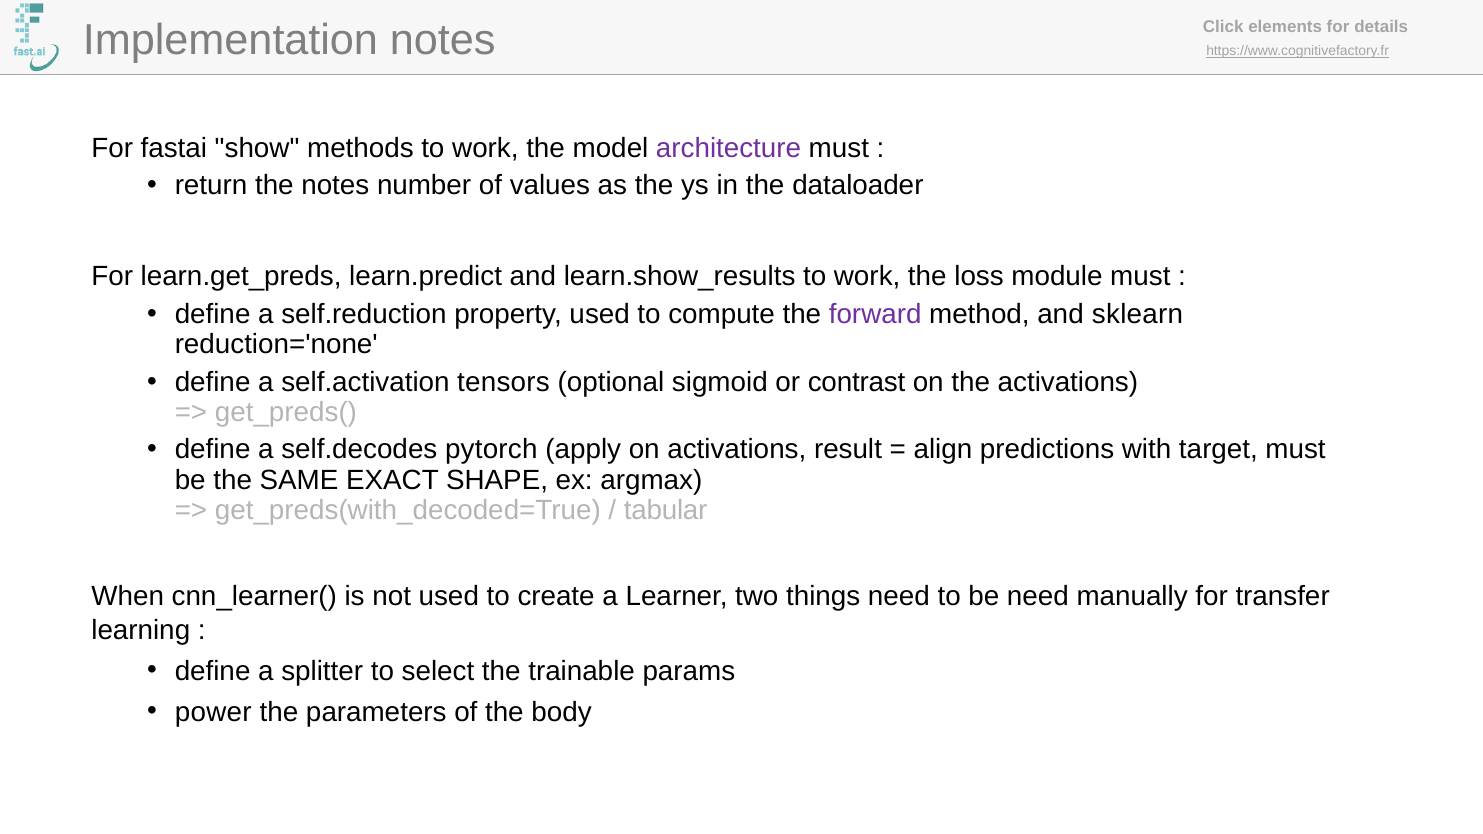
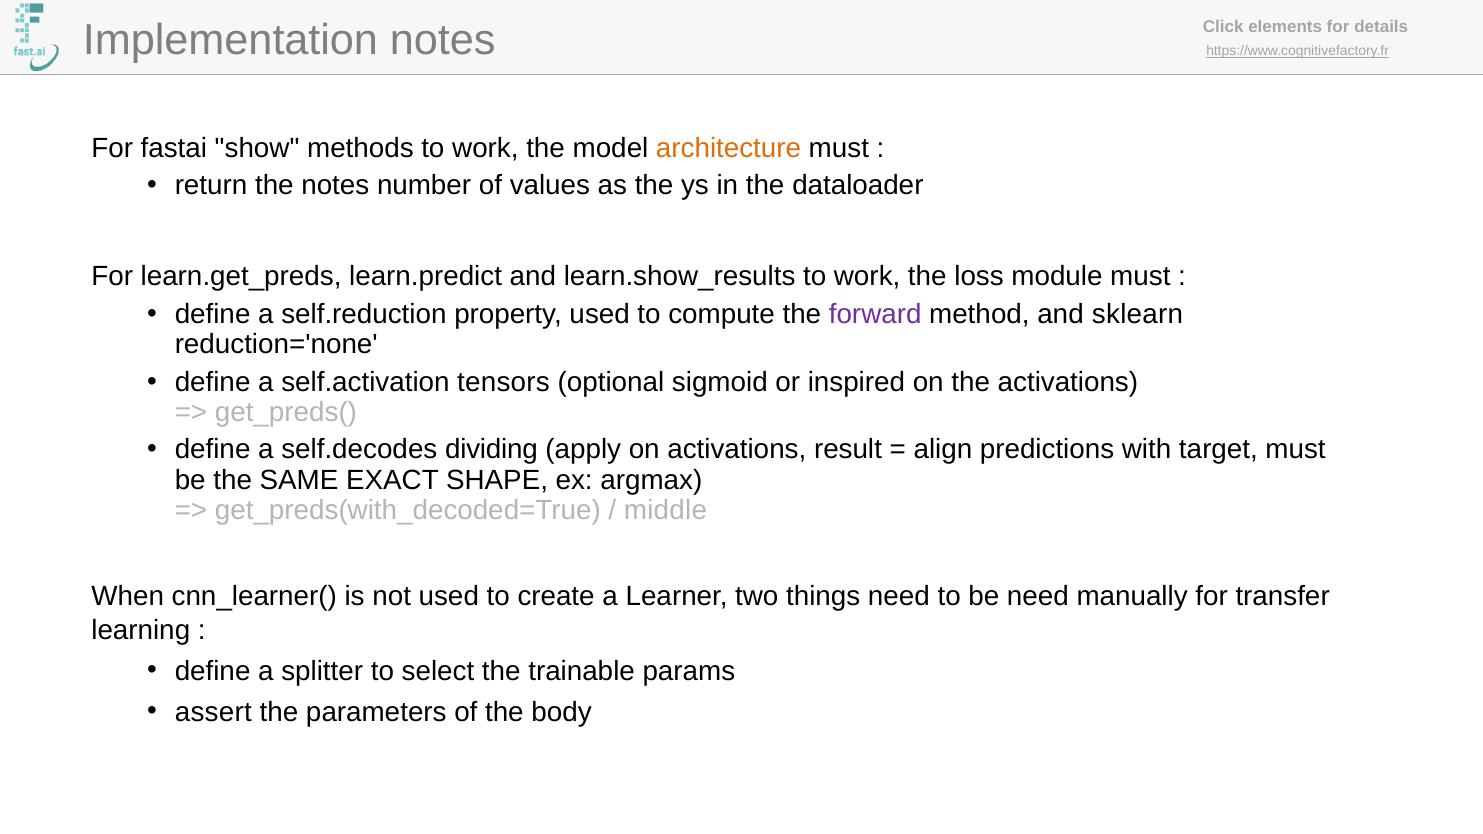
architecture colour: purple -> orange
contrast: contrast -> inspired
pytorch: pytorch -> dividing
tabular: tabular -> middle
power: power -> assert
